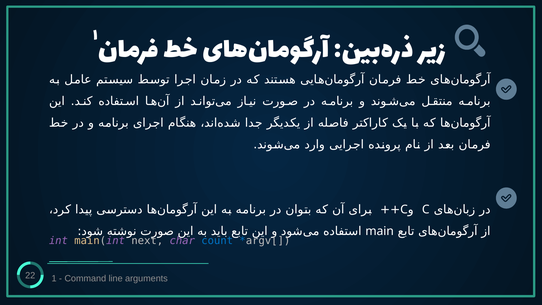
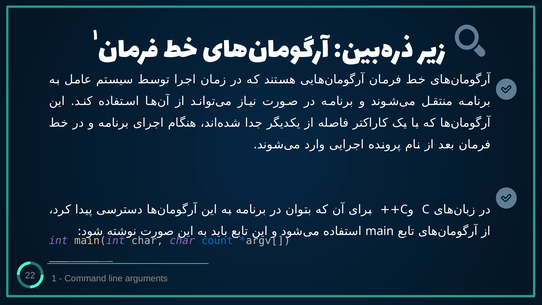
main(int next: next -> char
